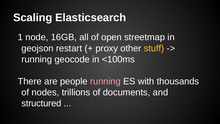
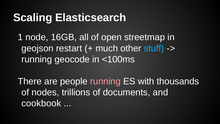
proxy: proxy -> much
stuff colour: yellow -> light blue
structured: structured -> cookbook
